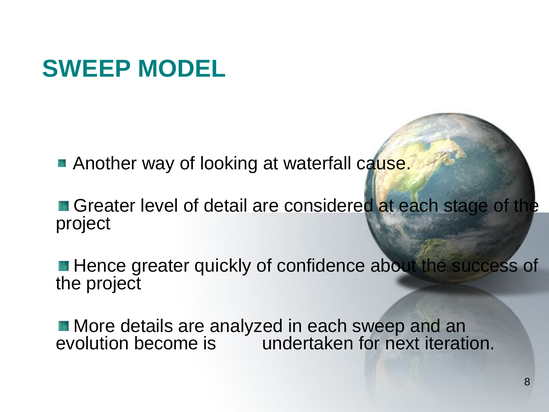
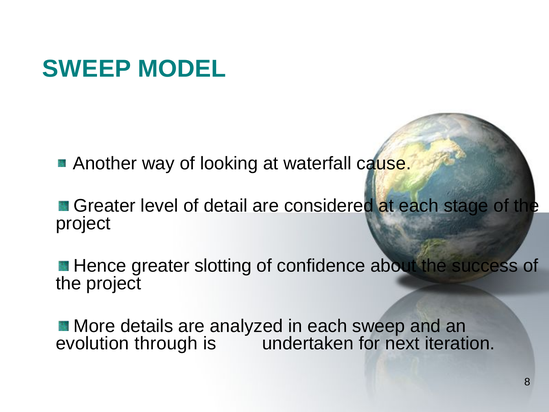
quickly: quickly -> slotting
become: become -> through
